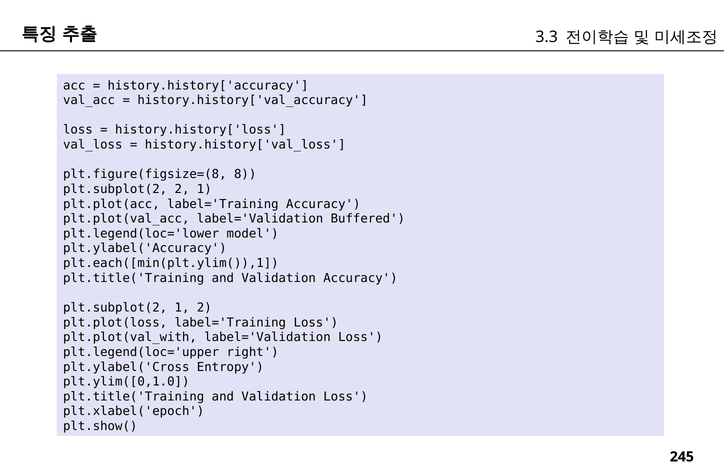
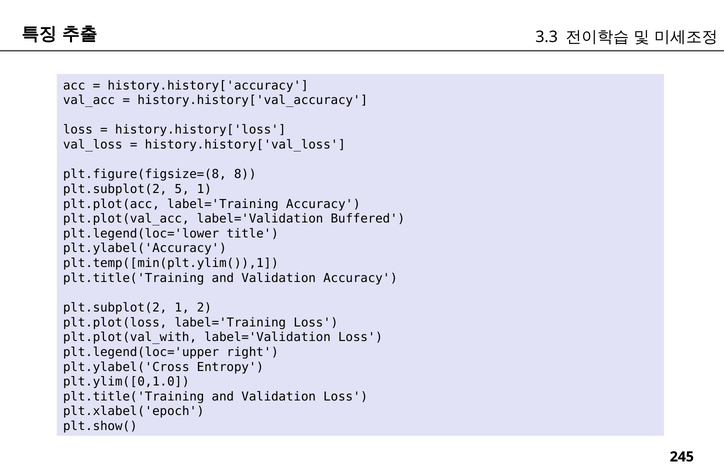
plt.subplot(2 2: 2 -> 5
model: model -> title
plt.each([min(plt.ylim()),1: plt.each([min(plt.ylim()),1 -> plt.temp([min(plt.ylim()),1
